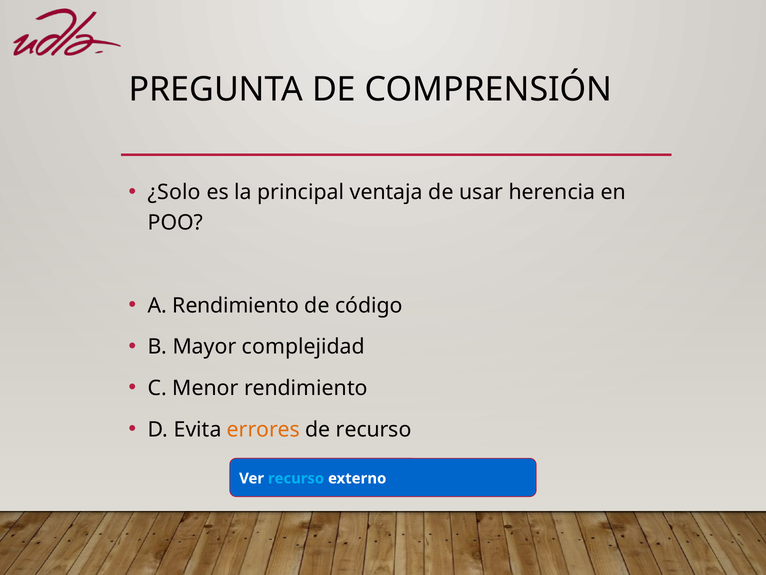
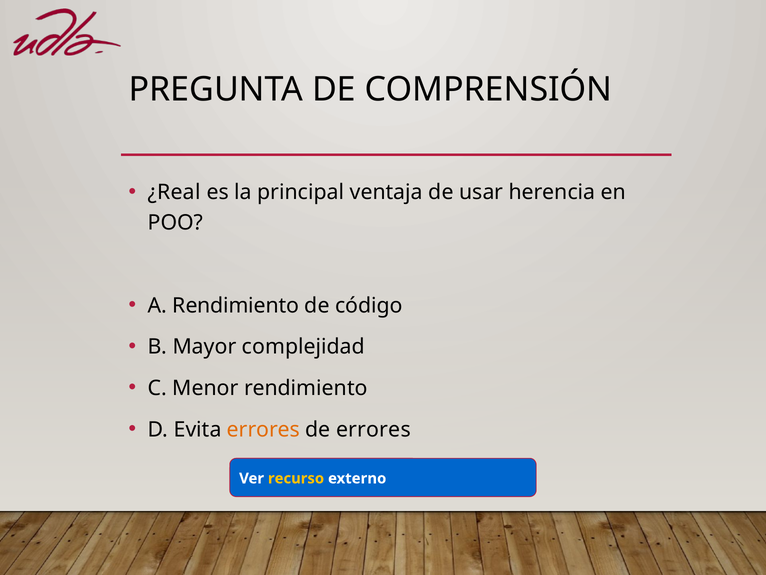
¿Solo: ¿Solo -> ¿Real
de recurso: recurso -> errores
recurso at (296, 478) colour: light blue -> yellow
